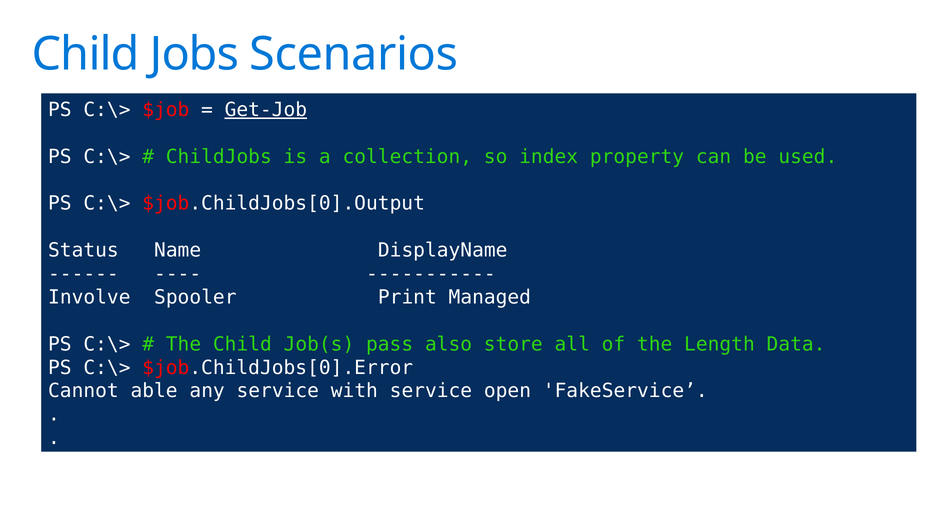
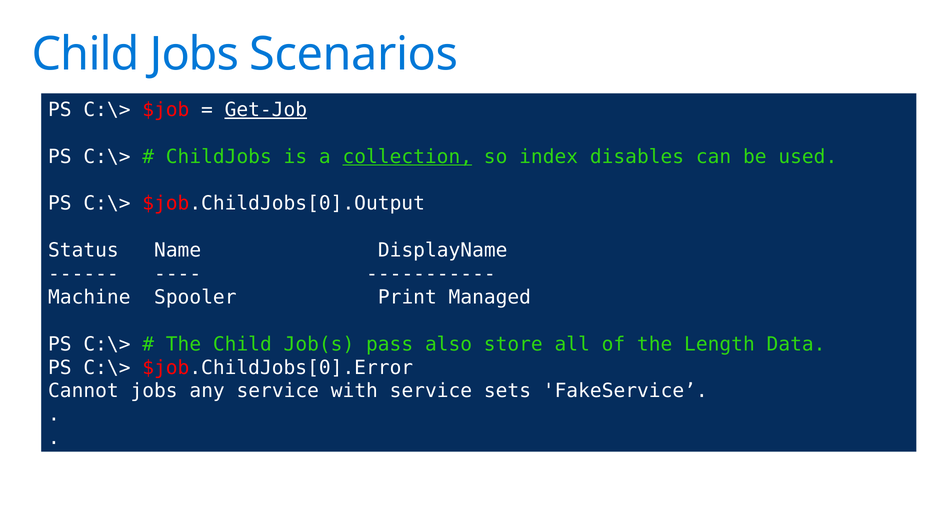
collection underline: none -> present
property: property -> disables
Involve: Involve -> Machine
Cannot able: able -> jobs
open: open -> sets
